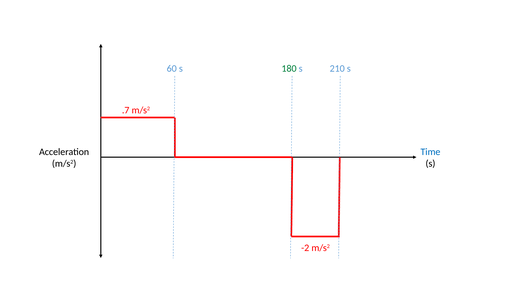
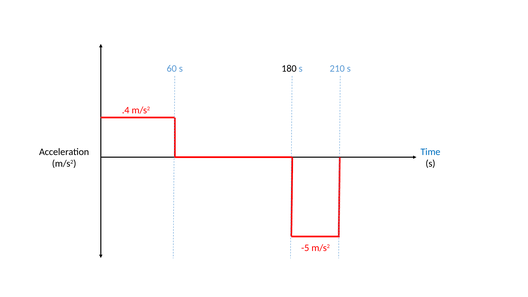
180 colour: green -> black
.7: .7 -> .4
-2: -2 -> -5
